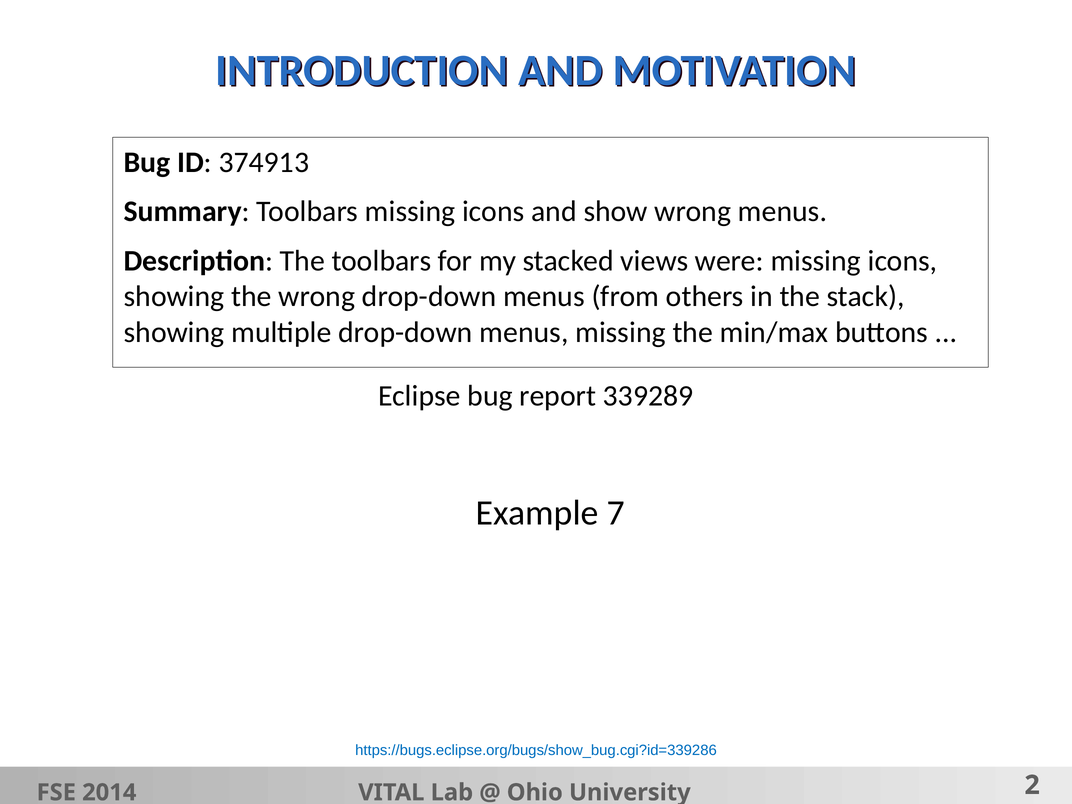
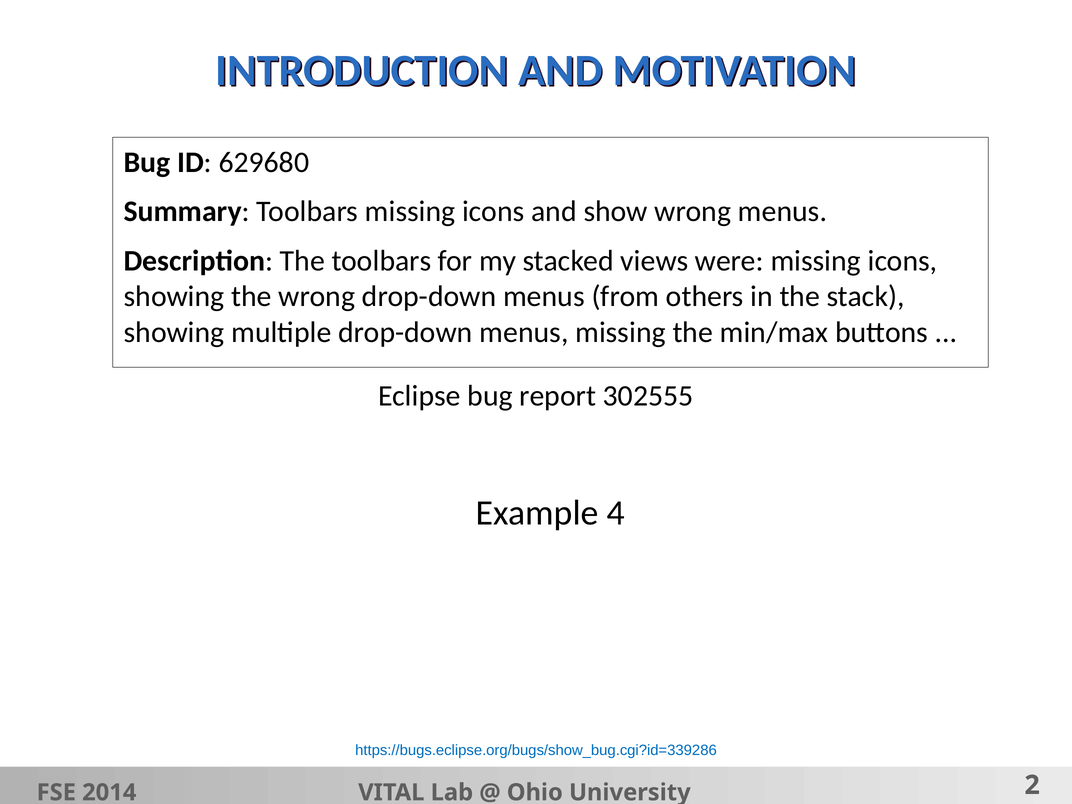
374913: 374913 -> 629680
339289: 339289 -> 302555
7: 7 -> 4
